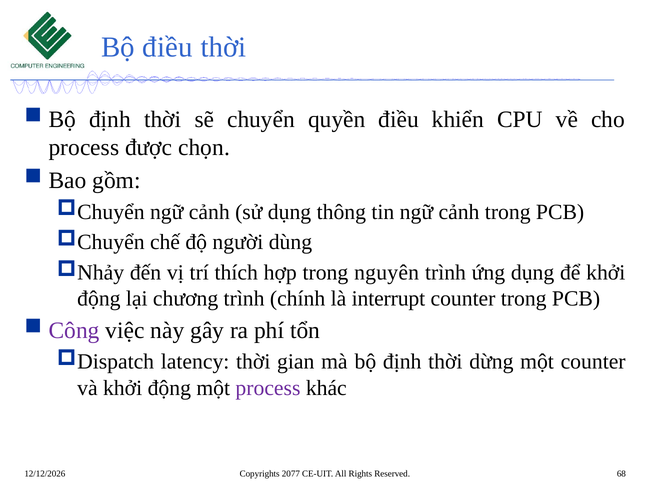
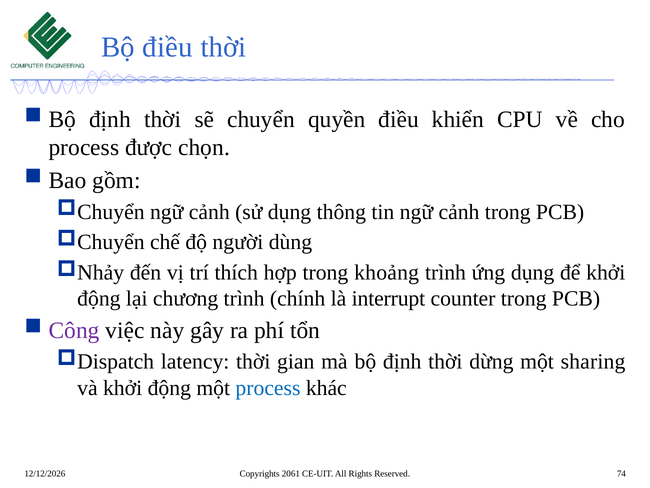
nguyên: nguyên -> khoảng
một counter: counter -> sharing
process at (268, 387) colour: purple -> blue
2077: 2077 -> 2061
68: 68 -> 74
